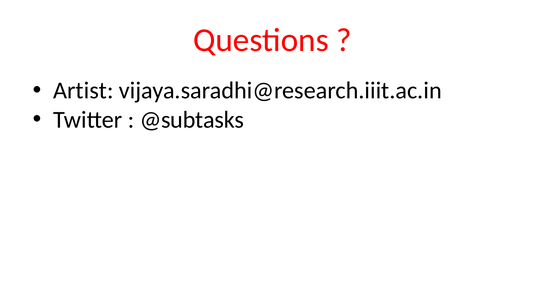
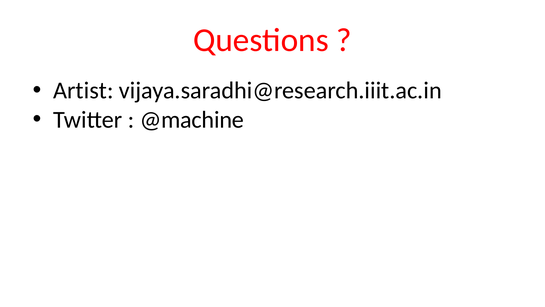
@subtasks: @subtasks -> @machine
